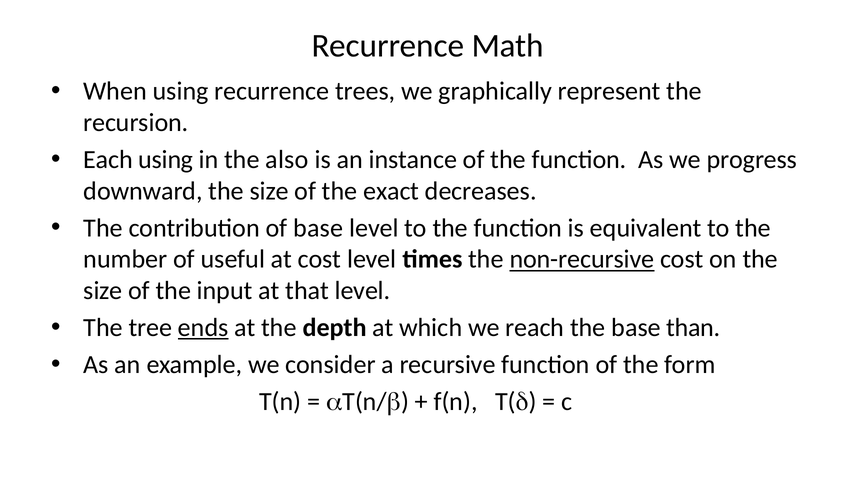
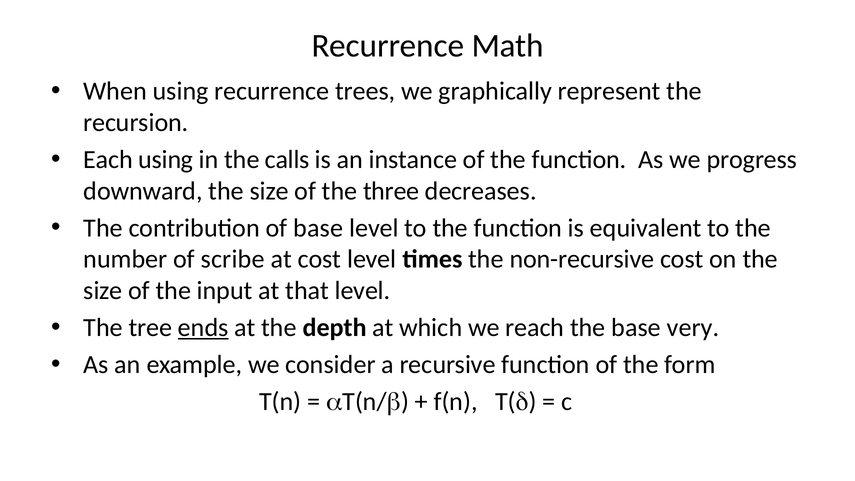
also: also -> calls
exact: exact -> three
useful: useful -> scribe
non-recursive underline: present -> none
than: than -> very
